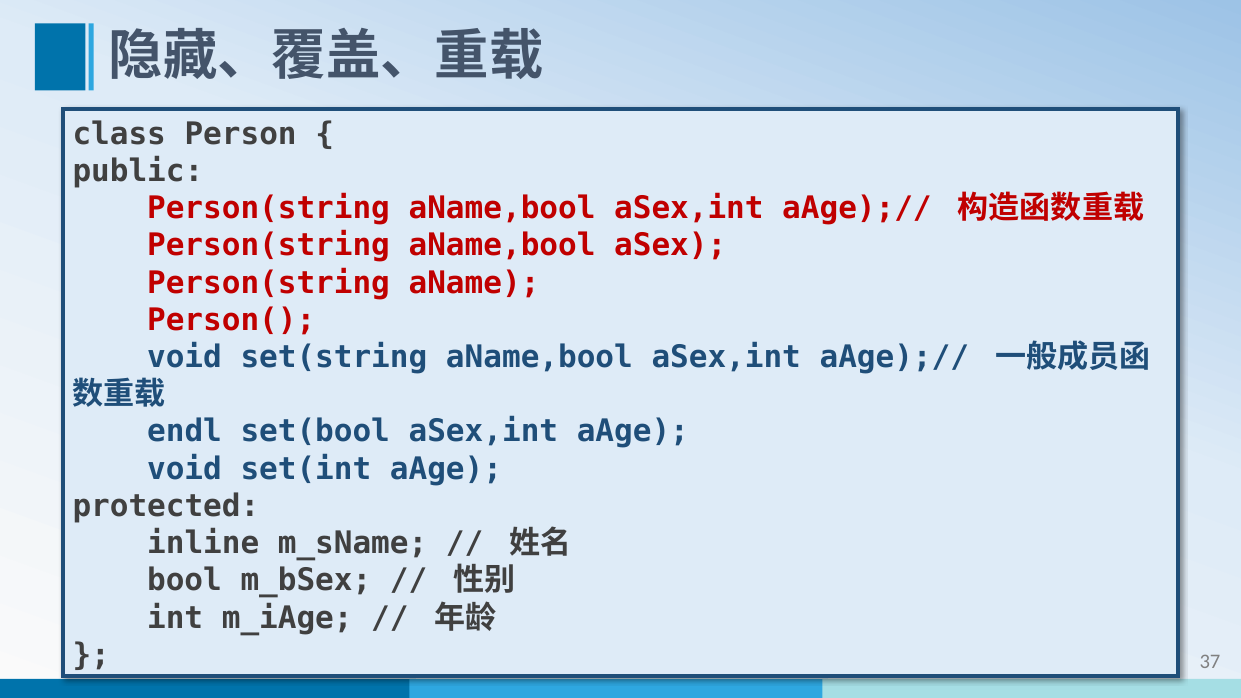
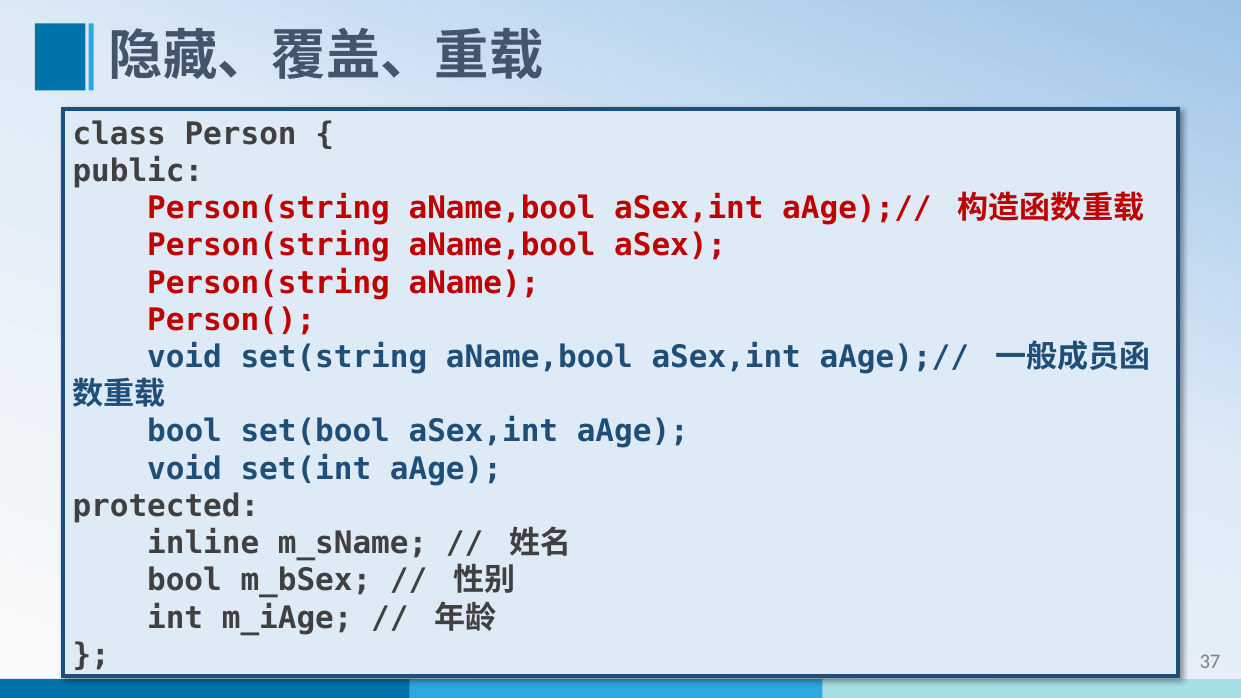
endl at (185, 432): endl -> bool
